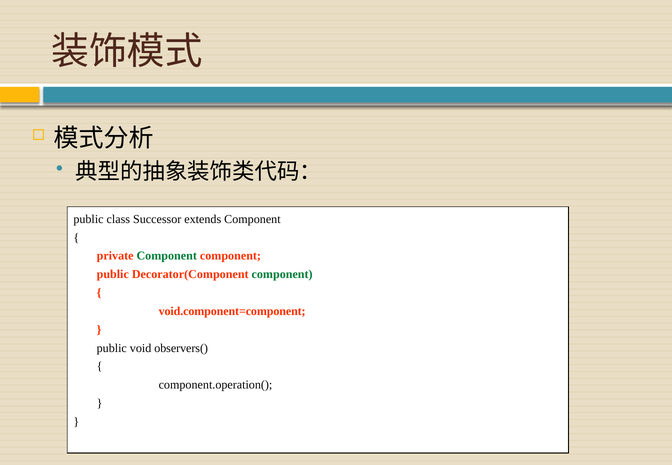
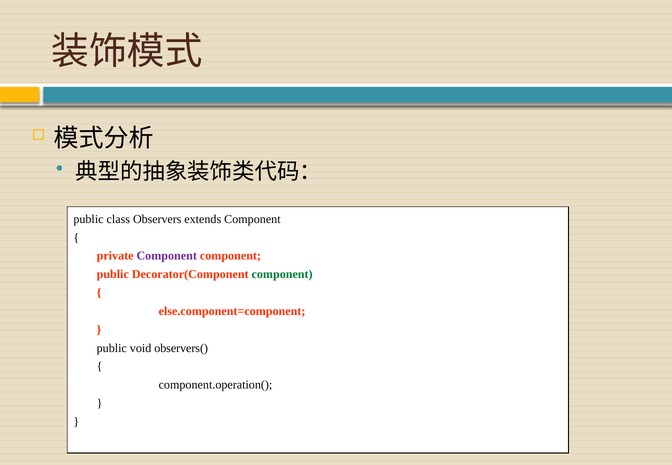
Successor: Successor -> Observers
Component at (167, 256) colour: green -> purple
void.component=component: void.component=component -> else.component=component
